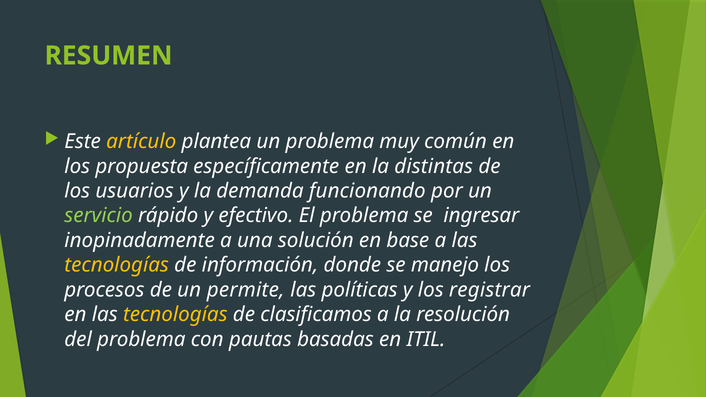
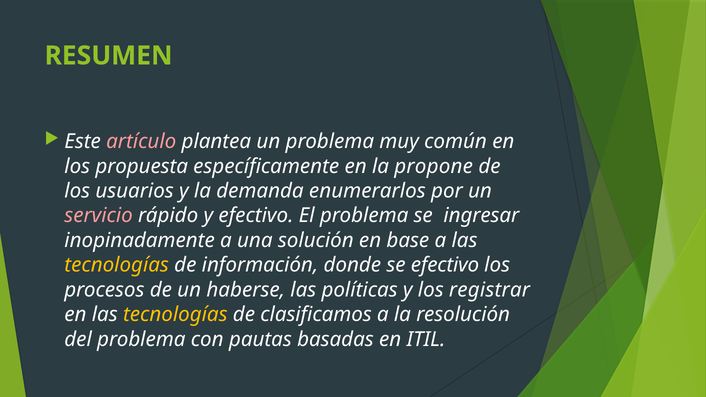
artículo colour: yellow -> pink
distintas: distintas -> propone
funcionando: funcionando -> enumerarlos
servicio colour: light green -> pink
se manejo: manejo -> efectivo
permite: permite -> haberse
